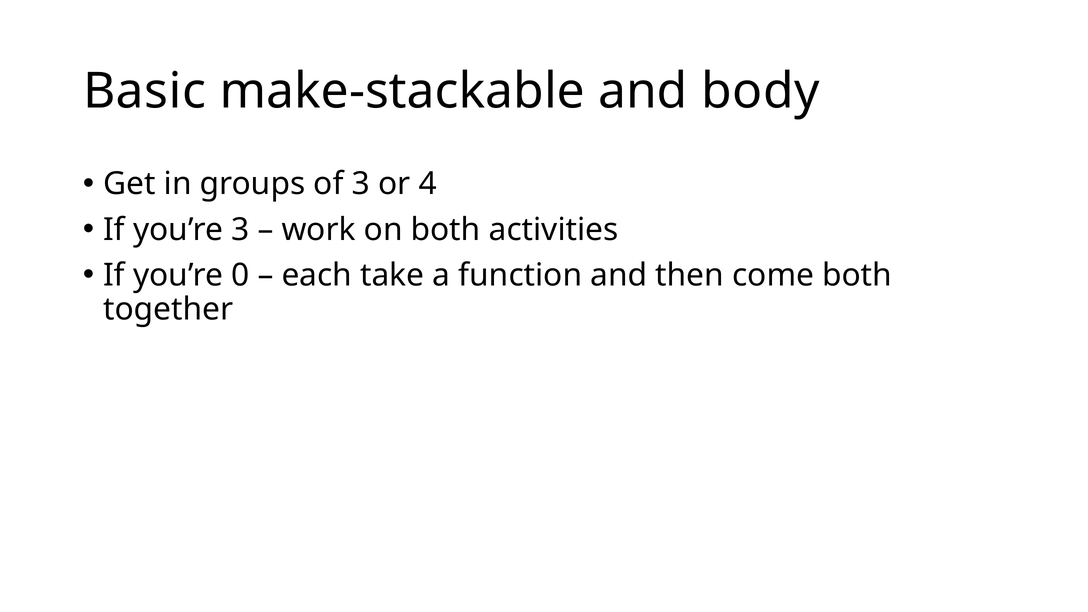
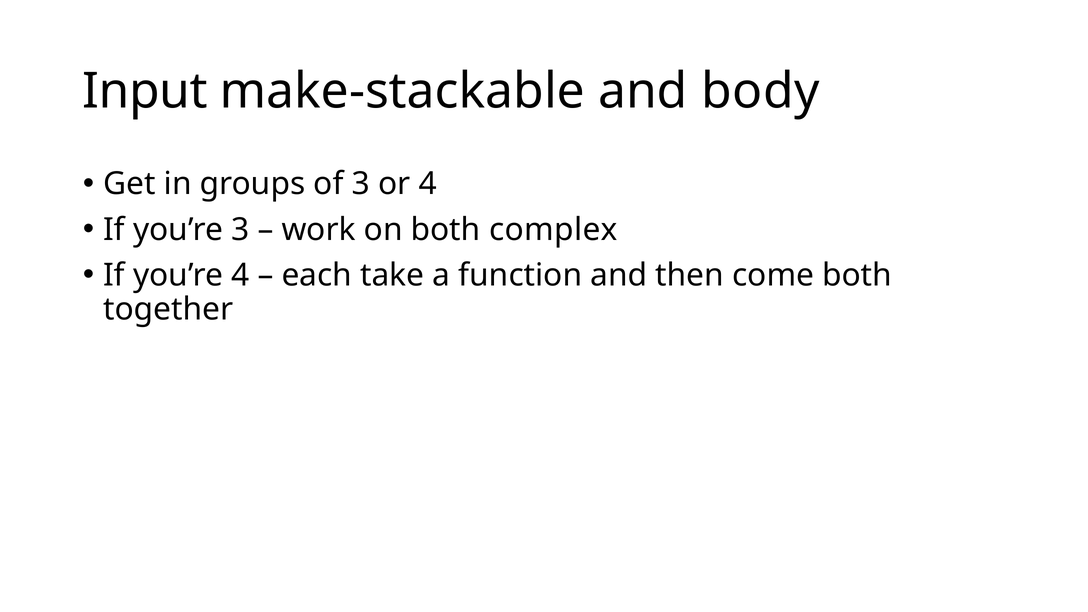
Basic: Basic -> Input
activities: activities -> complex
you’re 0: 0 -> 4
